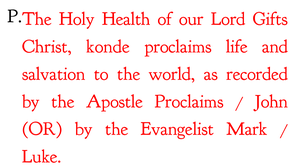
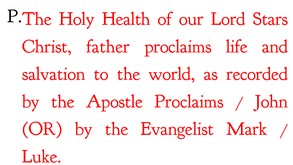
Gifts: Gifts -> Stars
konde: konde -> father
